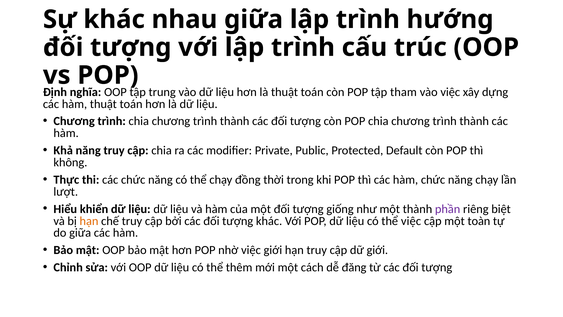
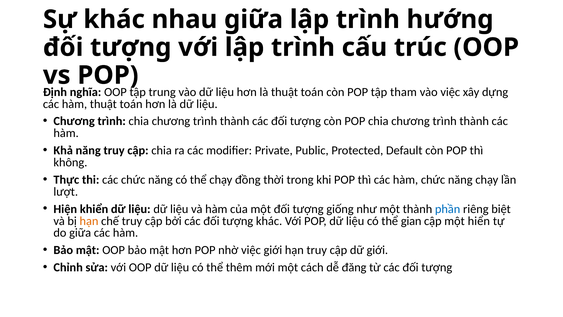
Hiểu: Hiểu -> Hiện
phần colour: purple -> blue
thể việc: việc -> gian
toàn: toàn -> hiển
